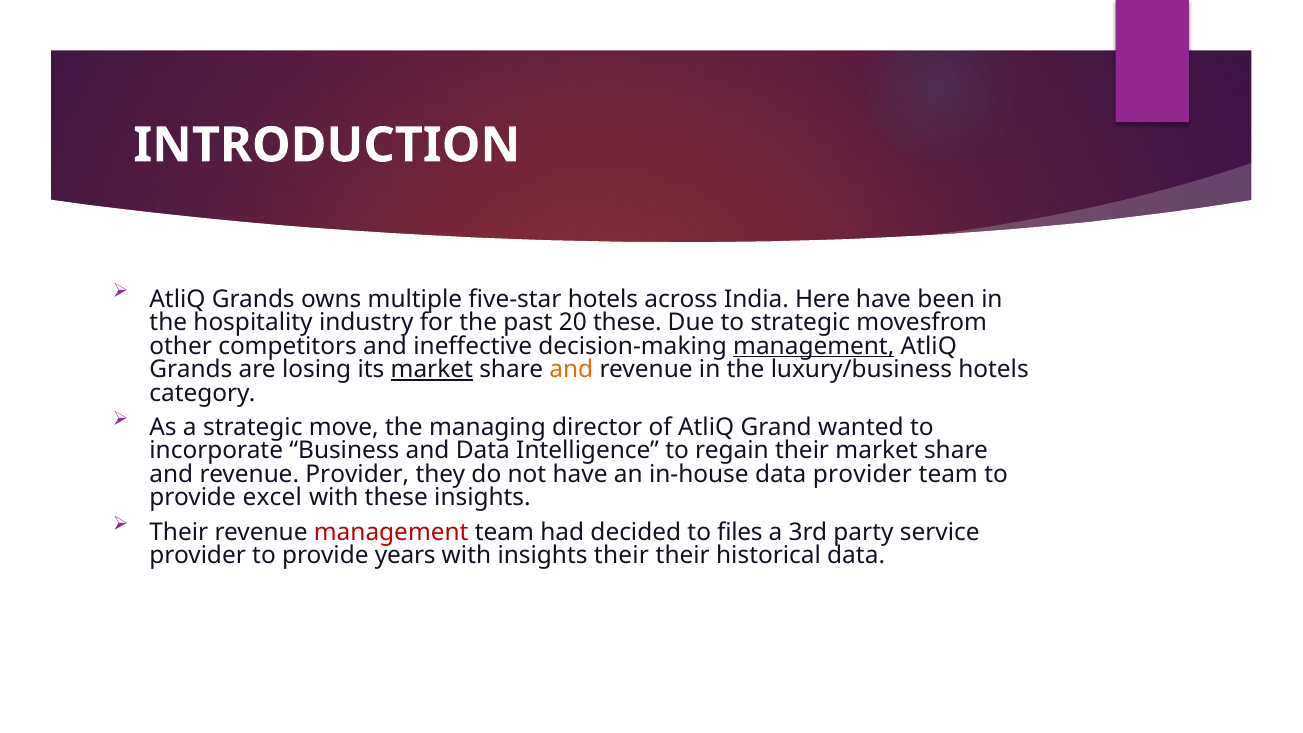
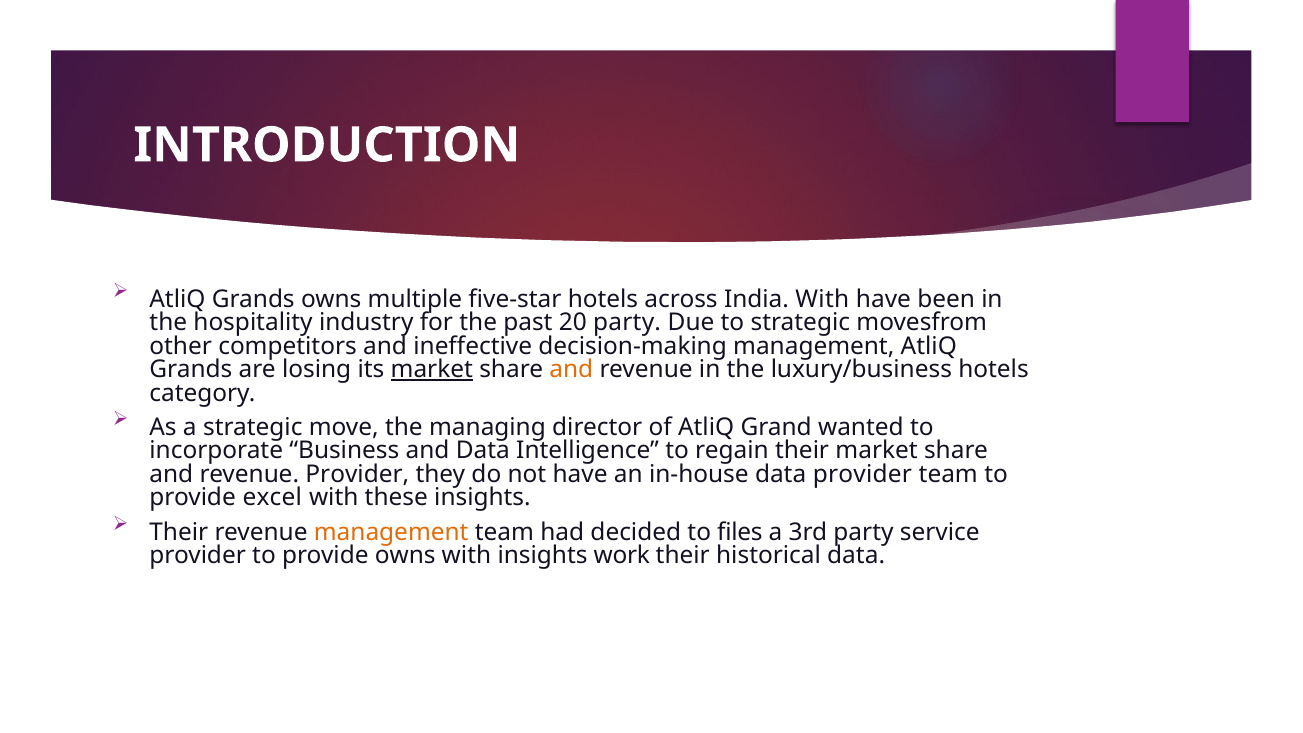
India Here: Here -> With
20 these: these -> party
management at (814, 346) underline: present -> none
management at (391, 532) colour: red -> orange
provide years: years -> owns
insights their: their -> work
